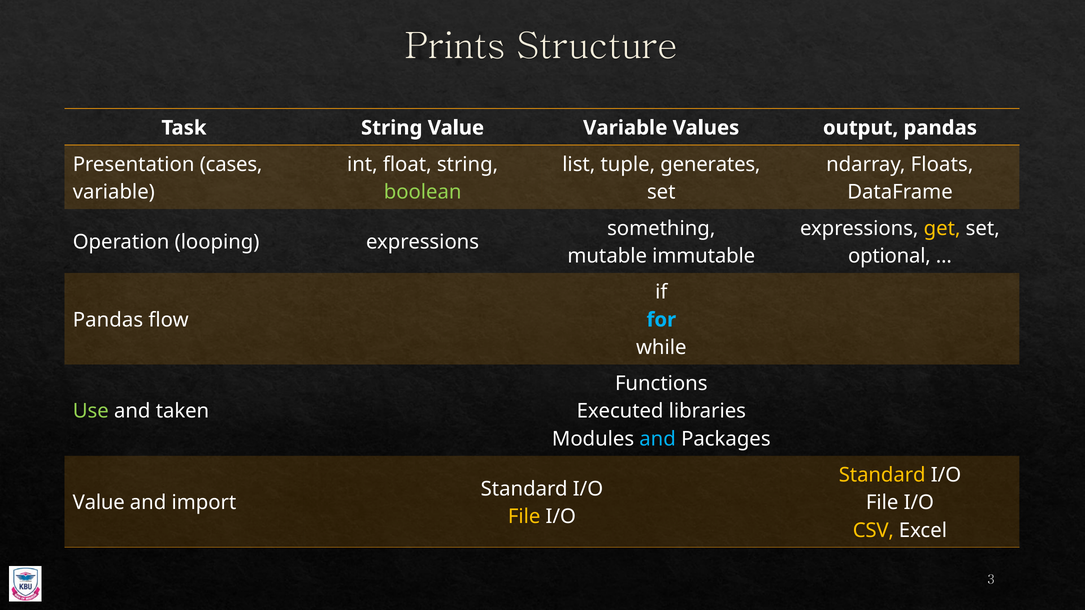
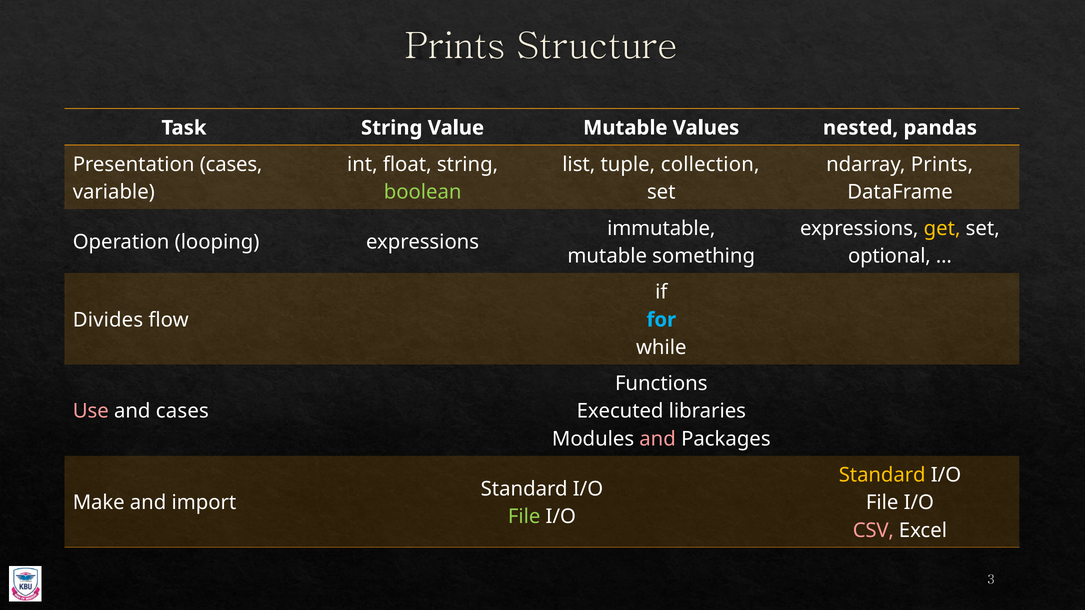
Value Variable: Variable -> Mutable
output: output -> nested
generates: generates -> collection
ndarray Floats: Floats -> Prints
something: something -> immutable
immutable: immutable -> something
Pandas at (108, 320): Pandas -> Divides
Use colour: light green -> pink
and taken: taken -> cases
and at (658, 439) colour: light blue -> pink
Value at (99, 503): Value -> Make
File at (524, 517) colour: yellow -> light green
CSV colour: yellow -> pink
